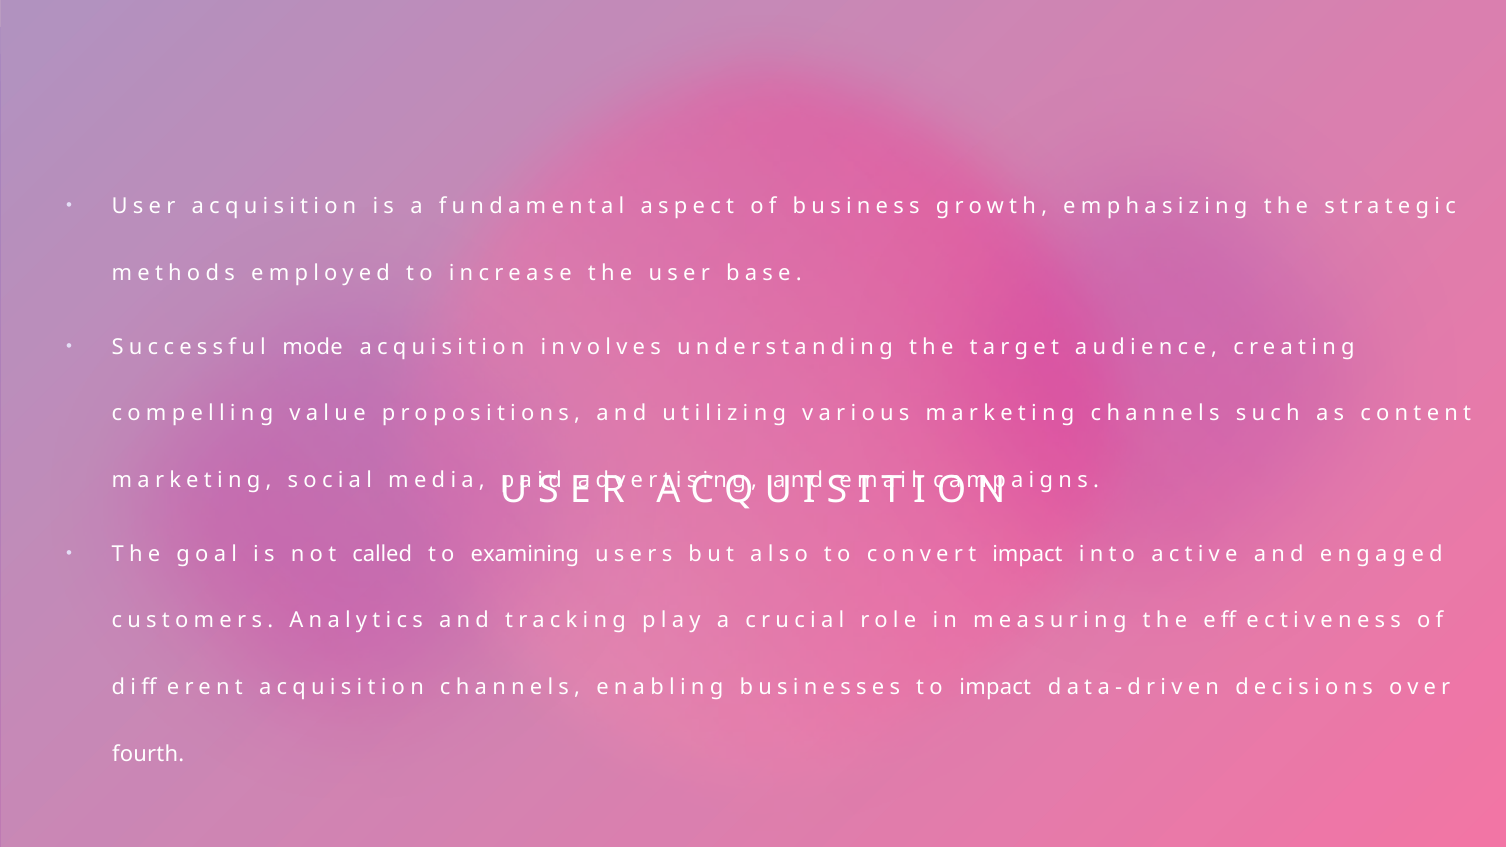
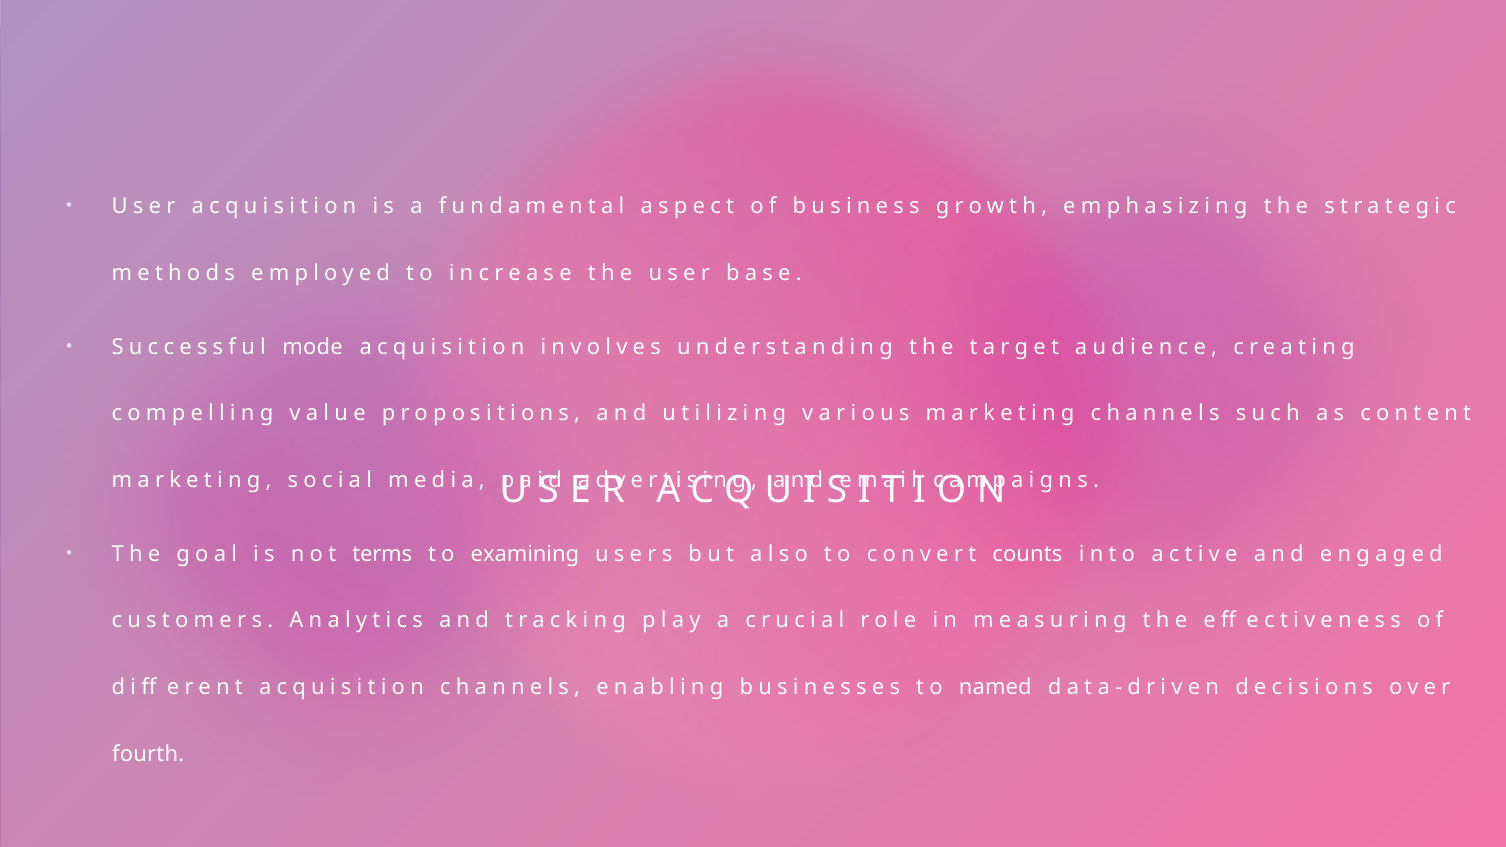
called: called -> terms
convert impact: impact -> counts
to impact: impact -> named
